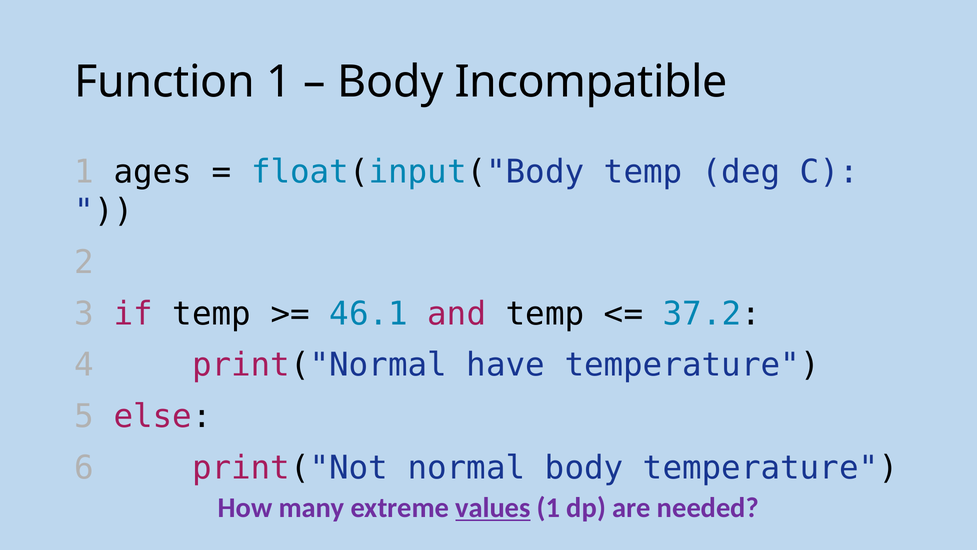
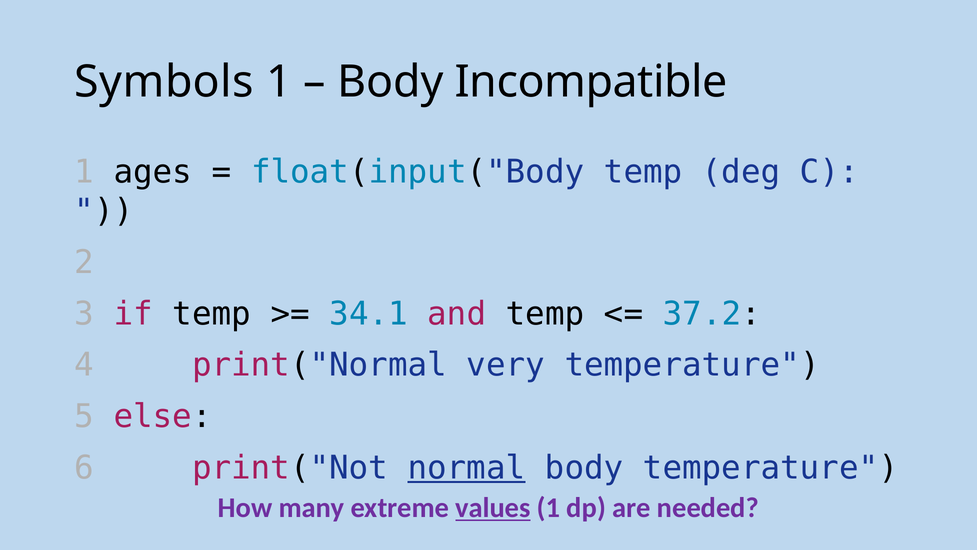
Function: Function -> Symbols
46.1: 46.1 -> 34.1
have: have -> very
normal underline: none -> present
